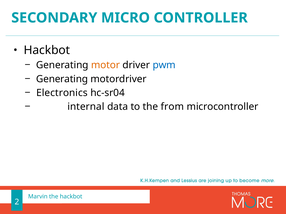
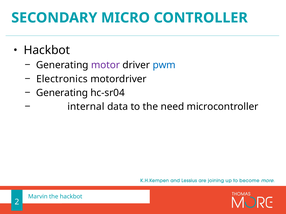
motor colour: orange -> purple
Generating at (62, 79): Generating -> Electronics
Electronics at (62, 93): Electronics -> Generating
from: from -> need
